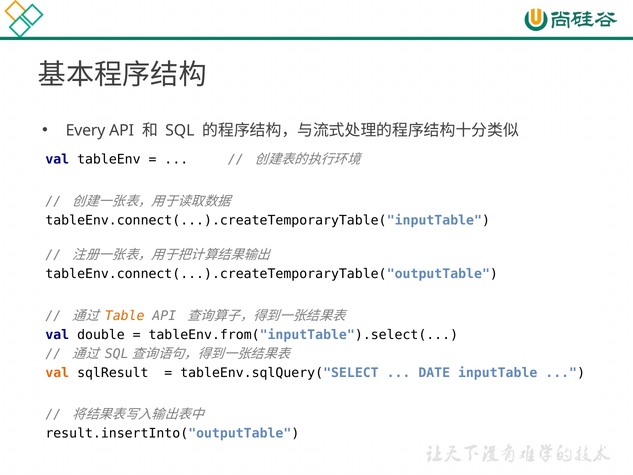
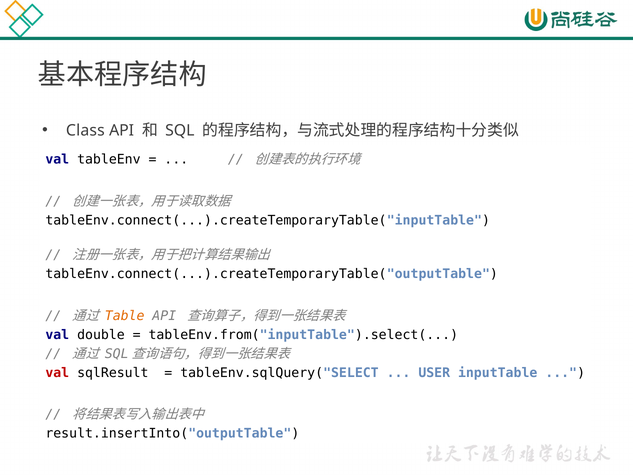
Every: Every -> Class
val at (57, 373) colour: orange -> red
DATE: DATE -> USER
